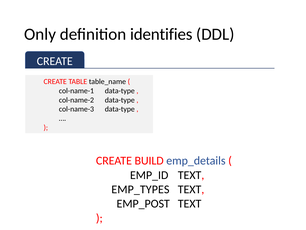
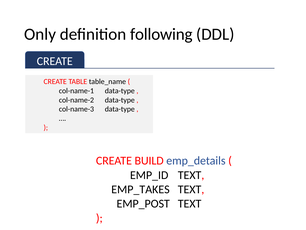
identifies: identifies -> following
EMP_TYPES: EMP_TYPES -> EMP_TAKES
